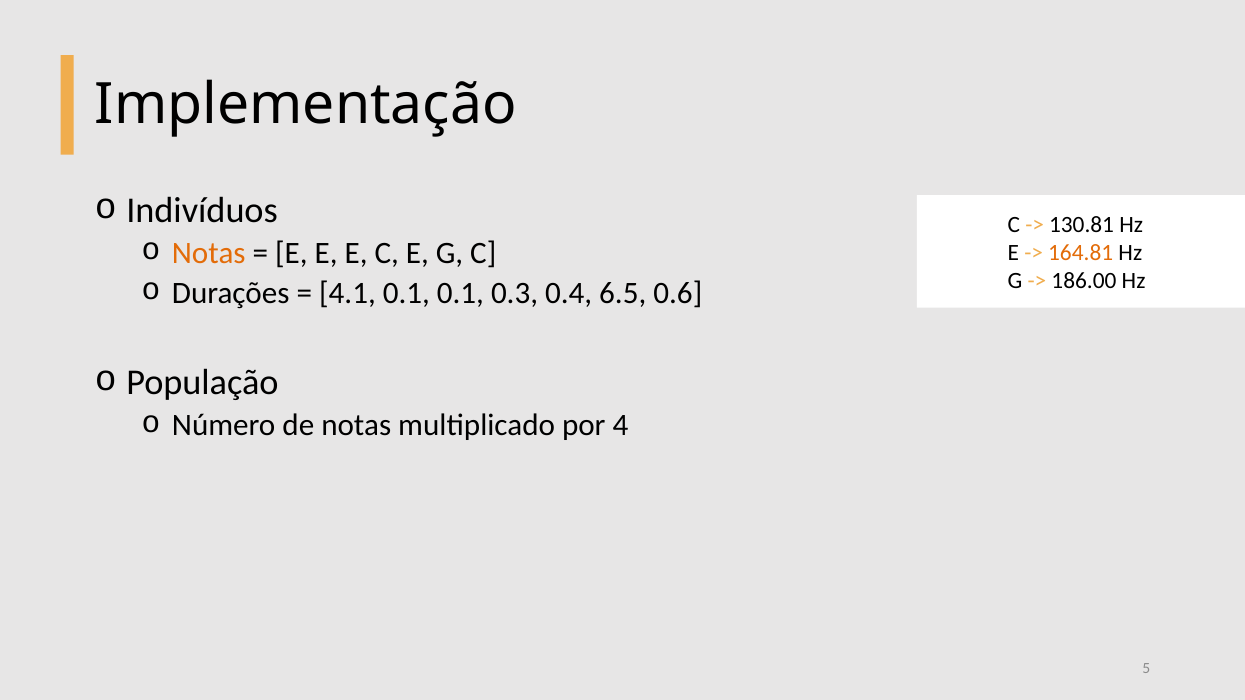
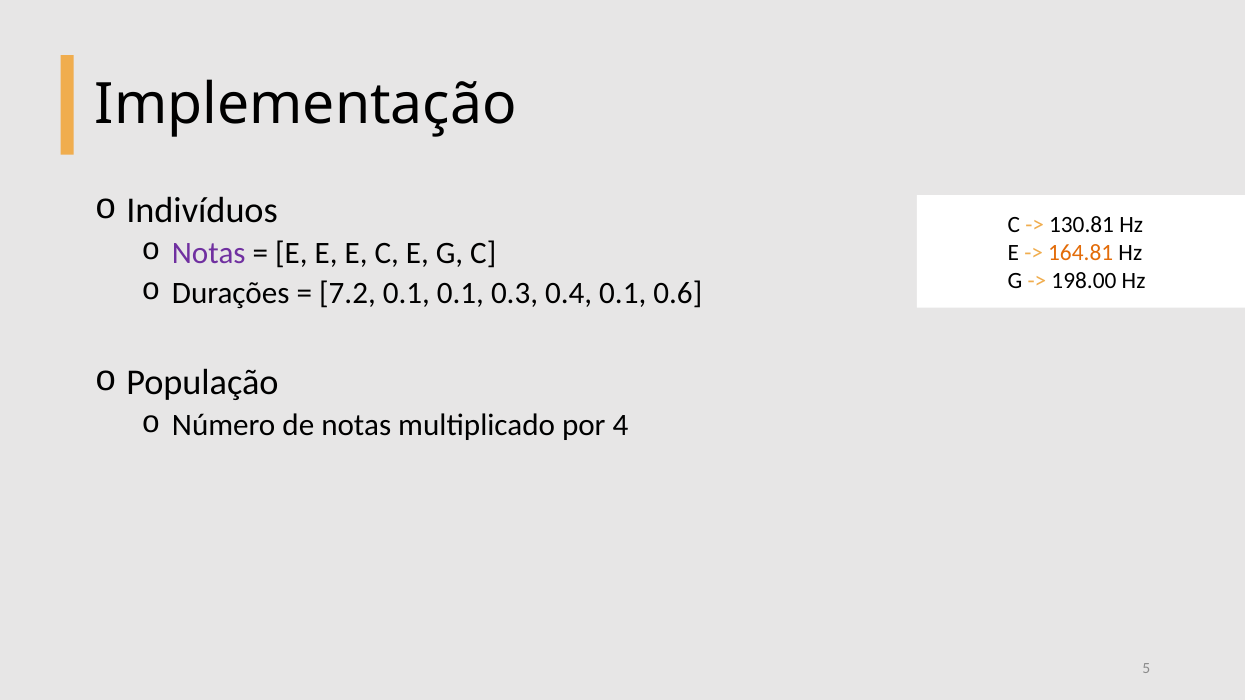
Notas at (209, 253) colour: orange -> purple
186.00: 186.00 -> 198.00
4.1: 4.1 -> 7.2
0.4 6.5: 6.5 -> 0.1
